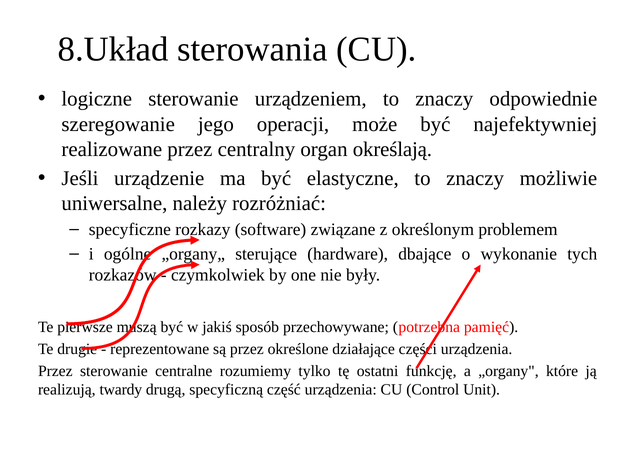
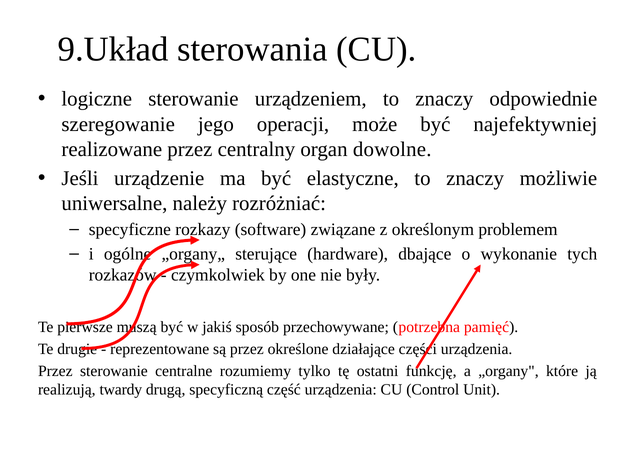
8.Układ: 8.Układ -> 9.Układ
określają: określają -> dowolne
